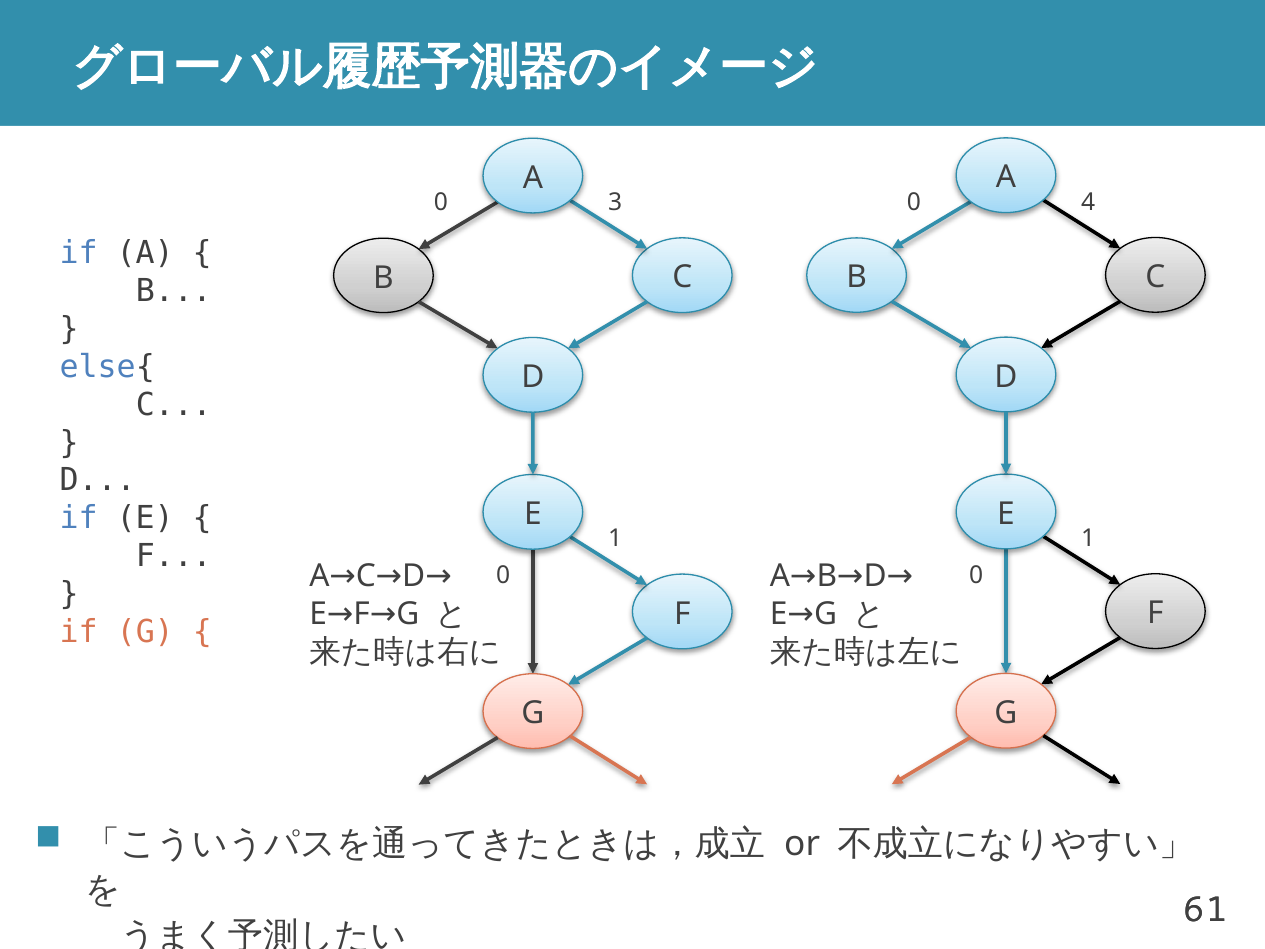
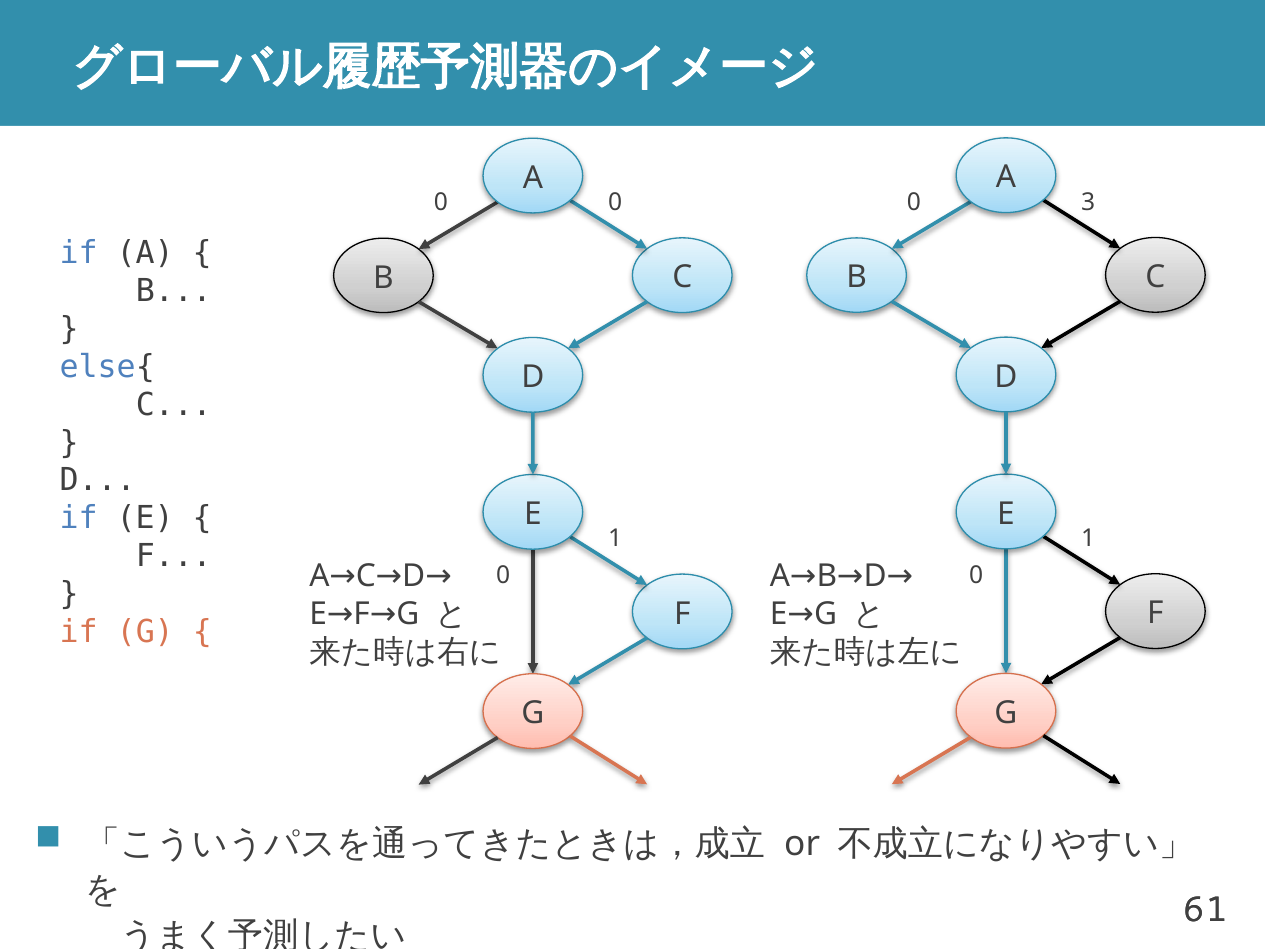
4: 4 -> 3
0 3: 3 -> 0
